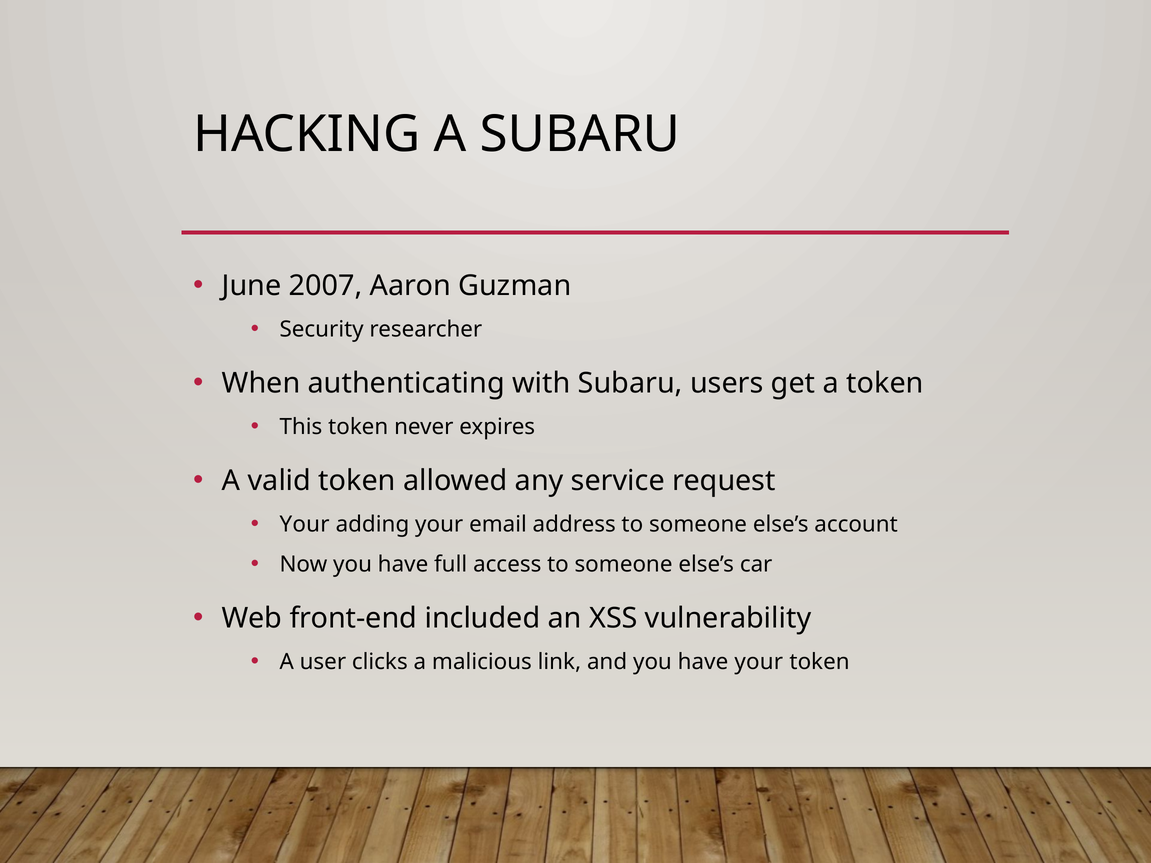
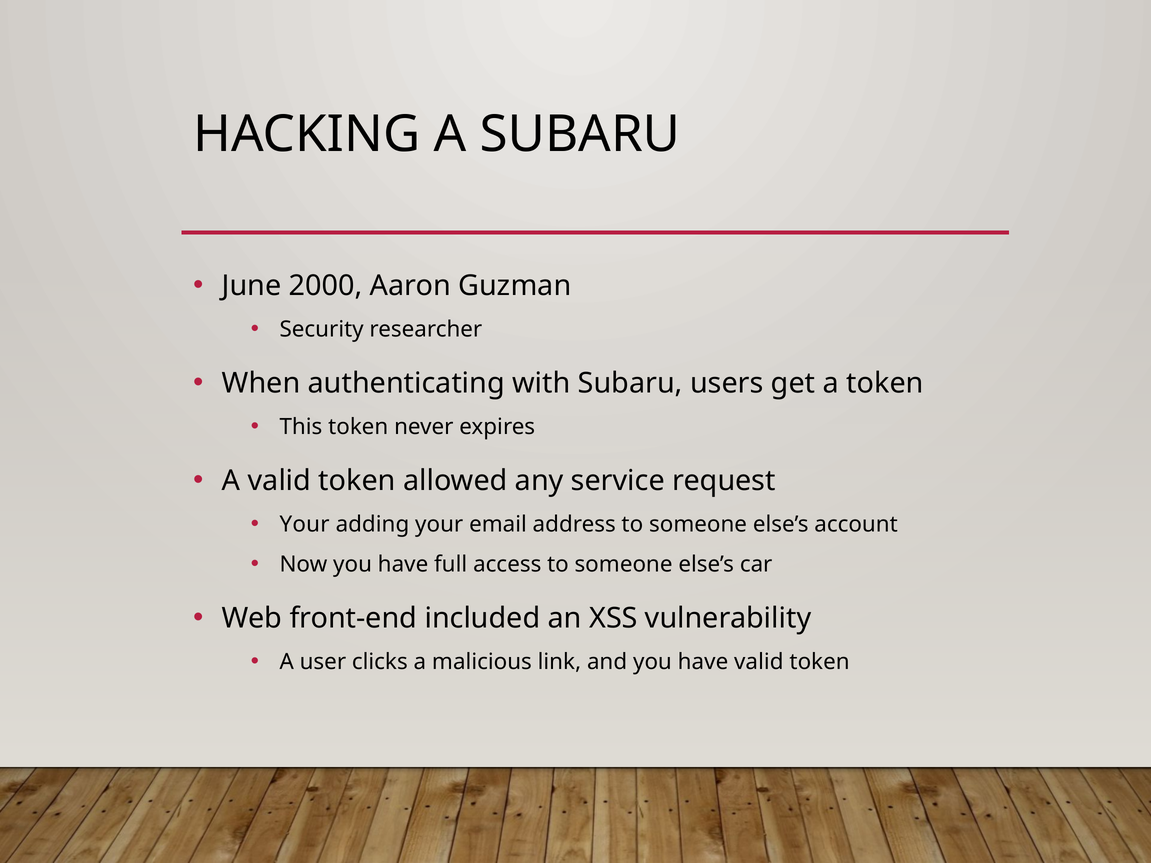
2007: 2007 -> 2000
have your: your -> valid
